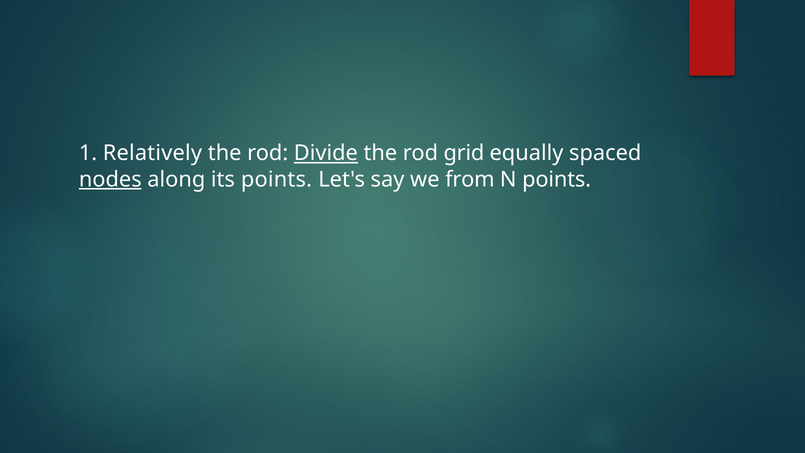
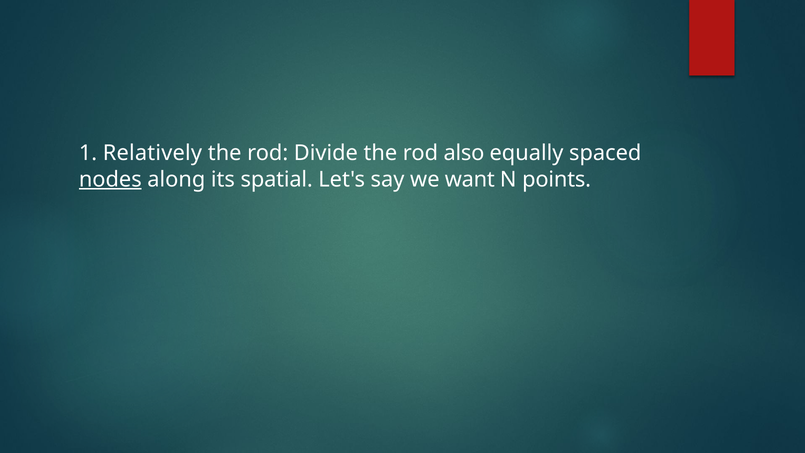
Divide underline: present -> none
grid: grid -> also
its points: points -> spatial
from: from -> want
